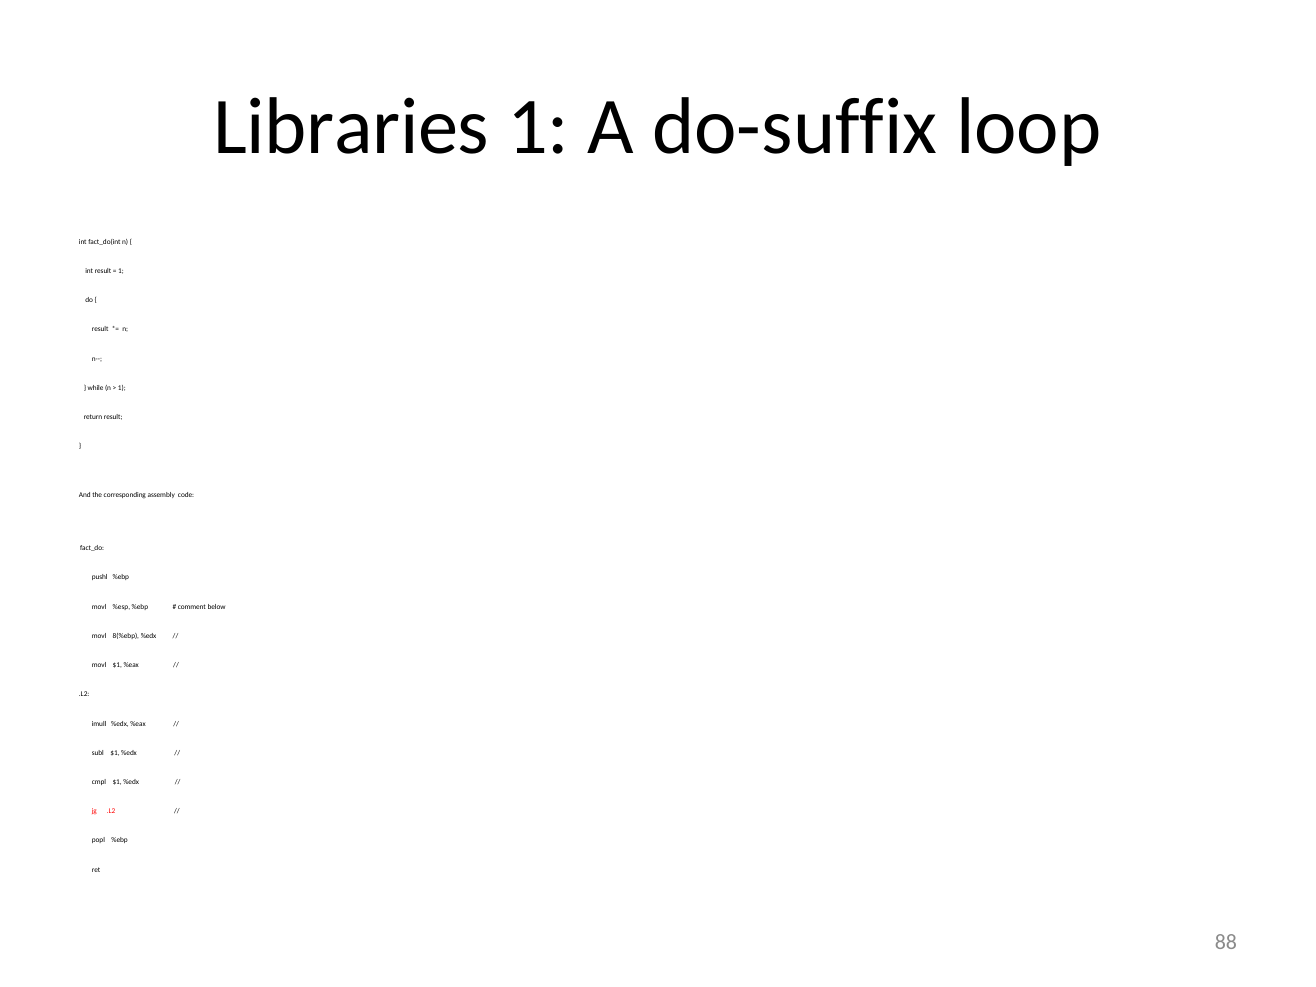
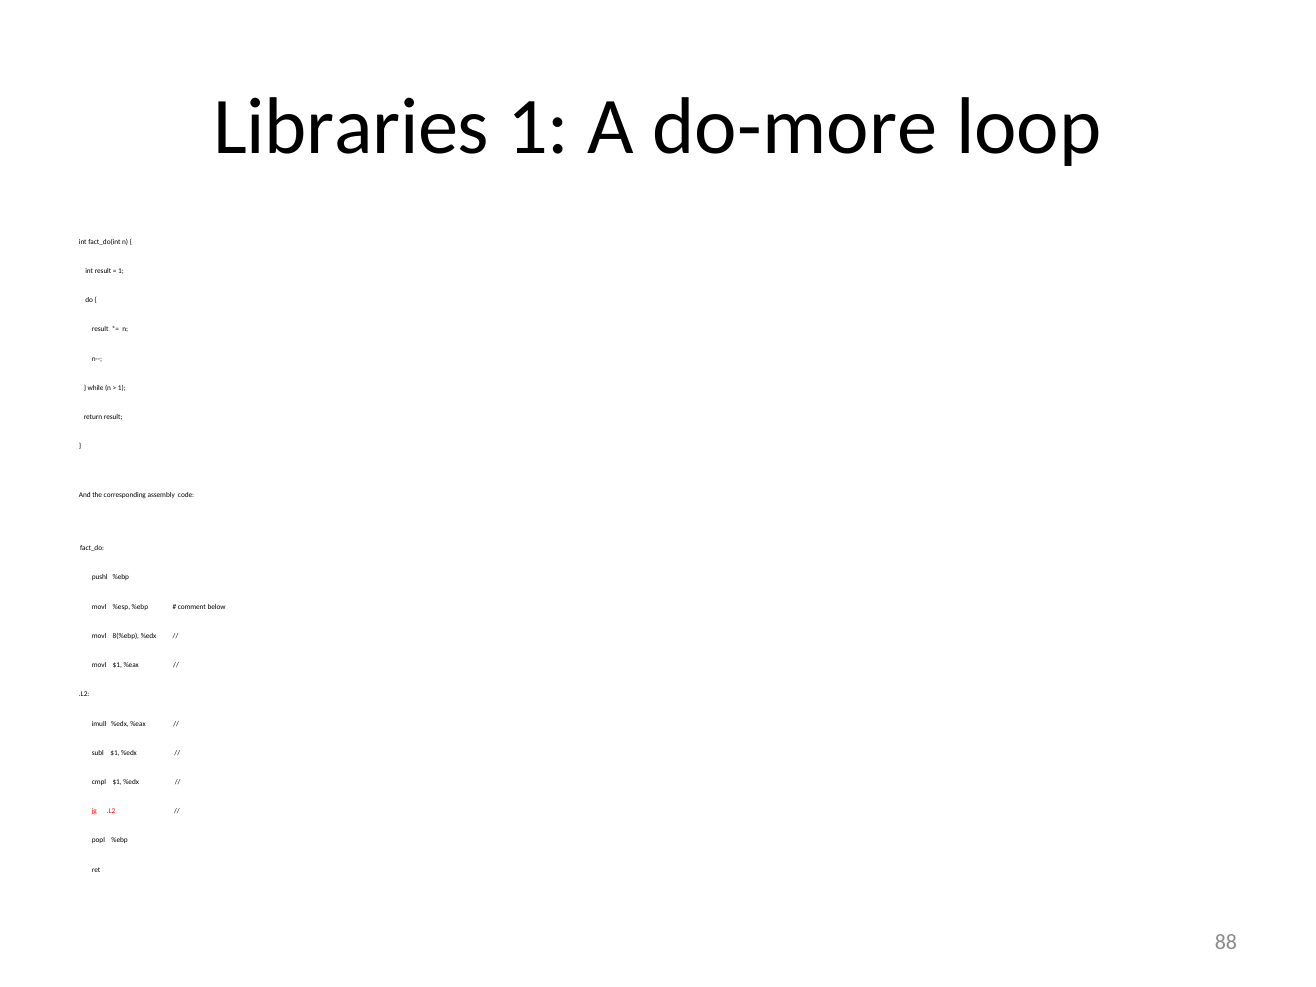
do-suffix: do-suffix -> do-more
